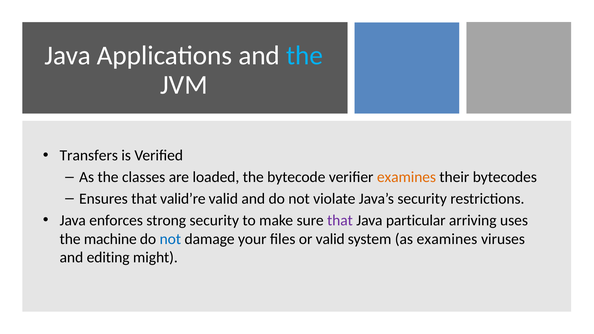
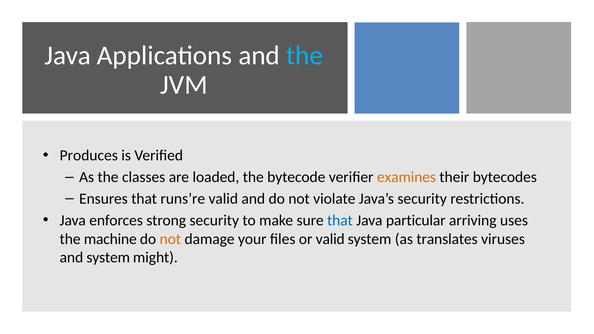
Transfers: Transfers -> Produces
valid’re: valid’re -> runs’re
that at (340, 220) colour: purple -> blue
not at (170, 239) colour: blue -> orange
as examines: examines -> translates
and editing: editing -> system
